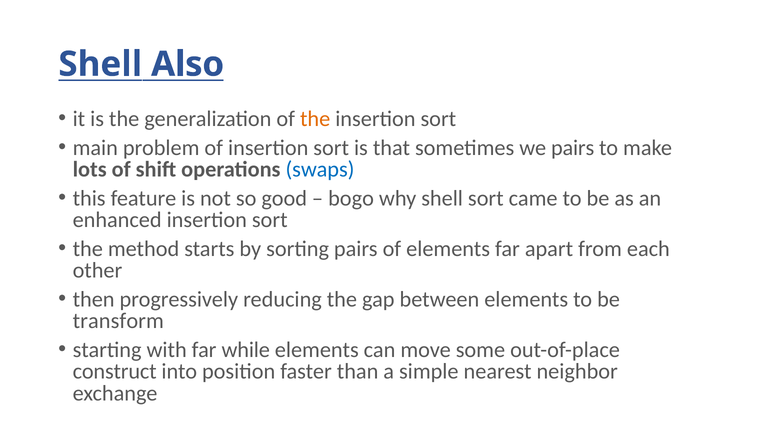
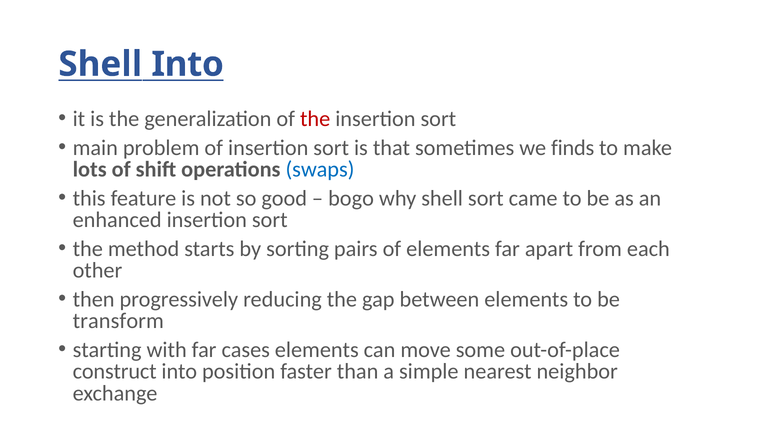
Shell Also: Also -> Into
the at (315, 119) colour: orange -> red
we pairs: pairs -> finds
while: while -> cases
